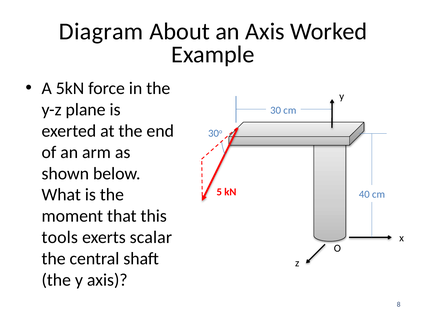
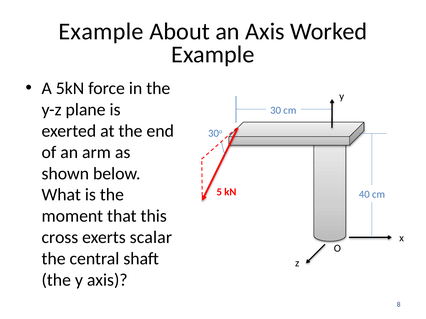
Diagram at (101, 31): Diagram -> Example
tools: tools -> cross
